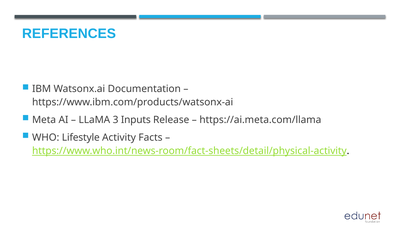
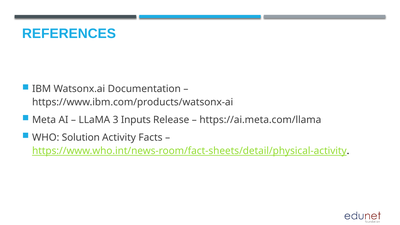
Lifestyle: Lifestyle -> Solution
